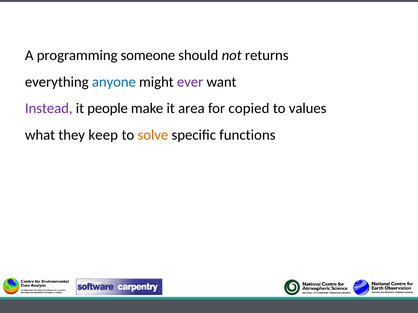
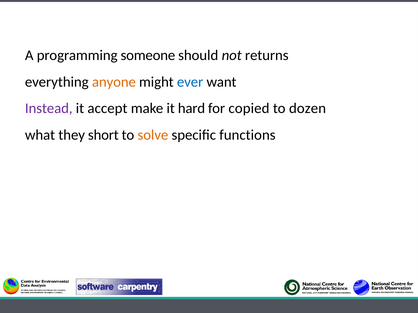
anyone colour: blue -> orange
ever colour: purple -> blue
people: people -> accept
area: area -> hard
values: values -> dozen
keep: keep -> short
